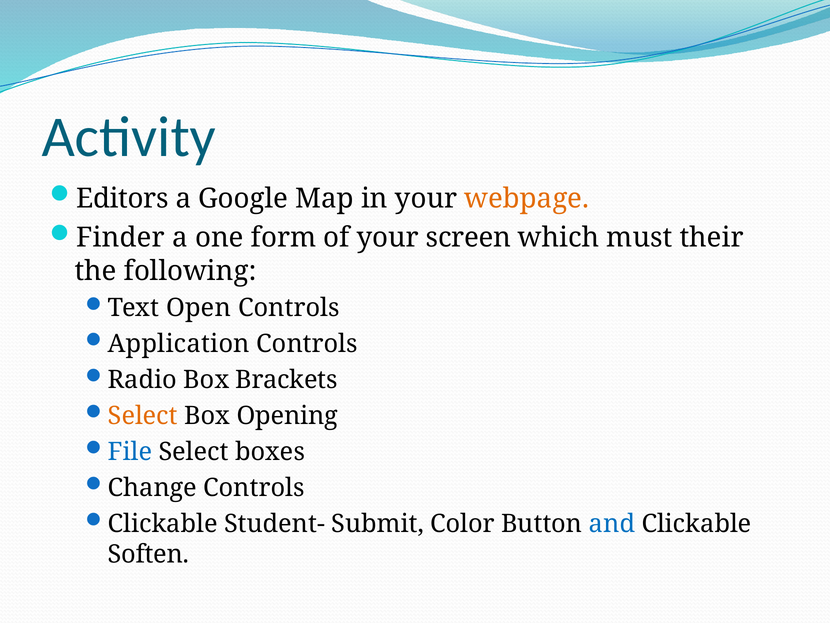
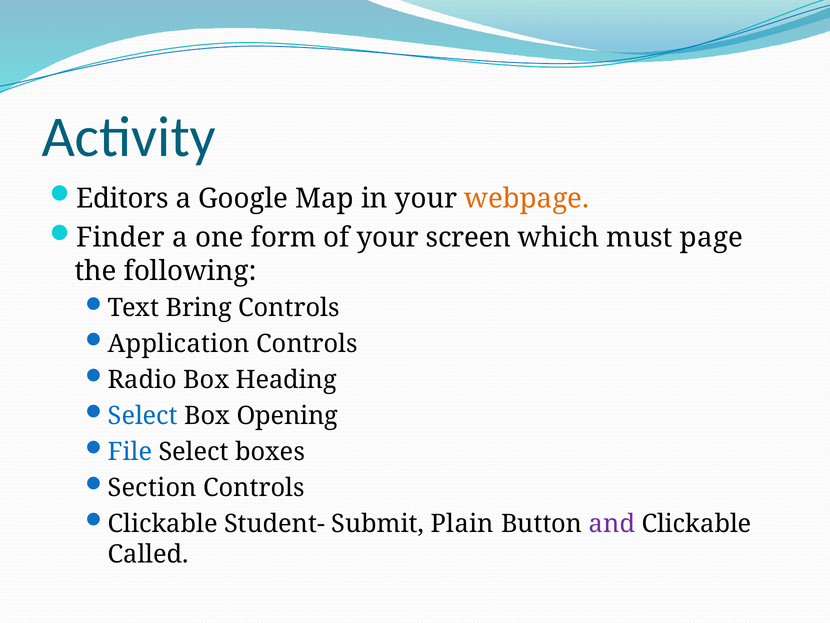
their: their -> page
Open: Open -> Bring
Brackets: Brackets -> Heading
Select at (143, 416) colour: orange -> blue
Change: Change -> Section
Color: Color -> Plain
and colour: blue -> purple
Soften: Soften -> Called
